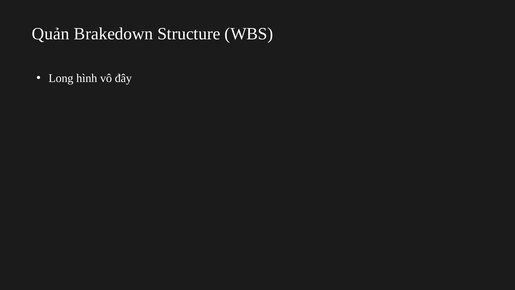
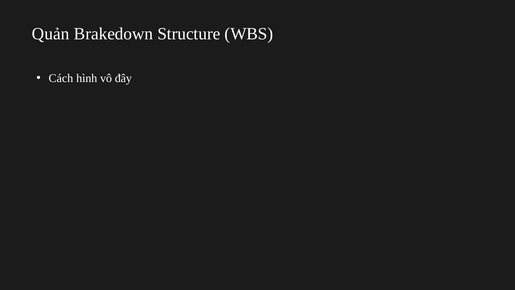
Long: Long -> Cách
